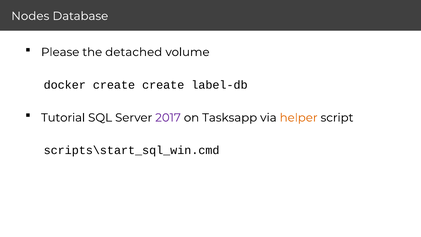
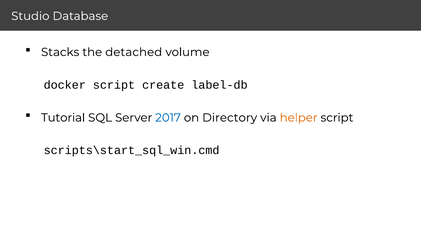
Nodes: Nodes -> Studio
Please: Please -> Stacks
docker create: create -> script
2017 colour: purple -> blue
Tasksapp: Tasksapp -> Directory
